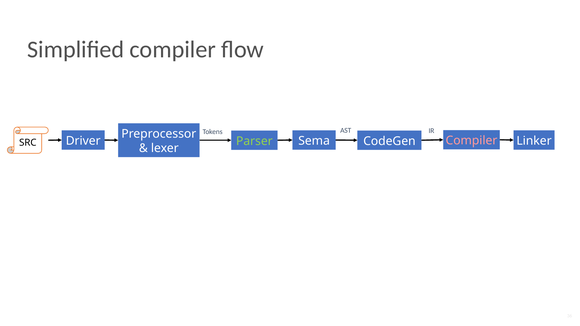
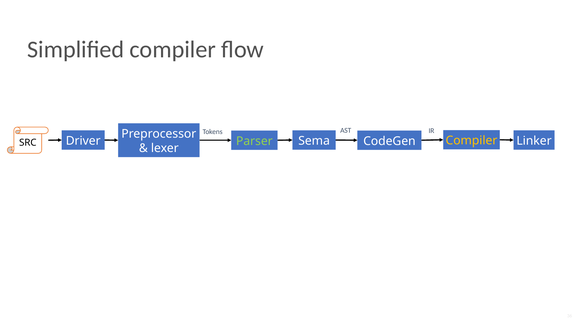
Compiler at (471, 141) colour: pink -> yellow
